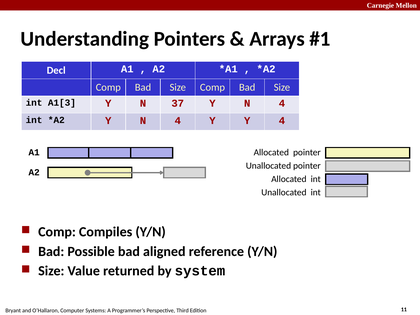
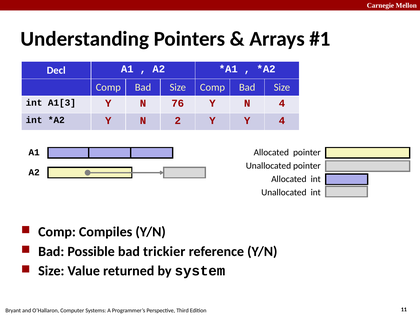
37: 37 -> 76
4 at (178, 121): 4 -> 2
aligned: aligned -> trickier
